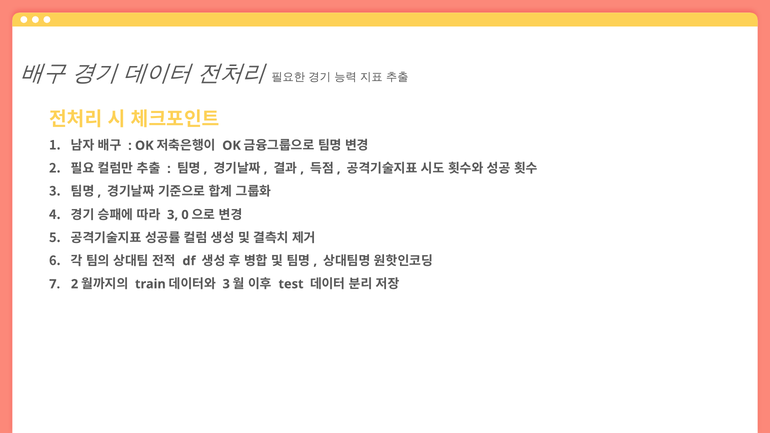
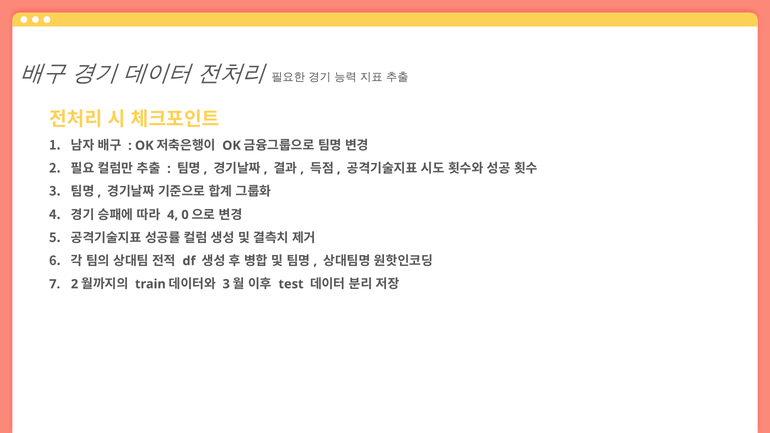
3 at (173, 215): 3 -> 4
